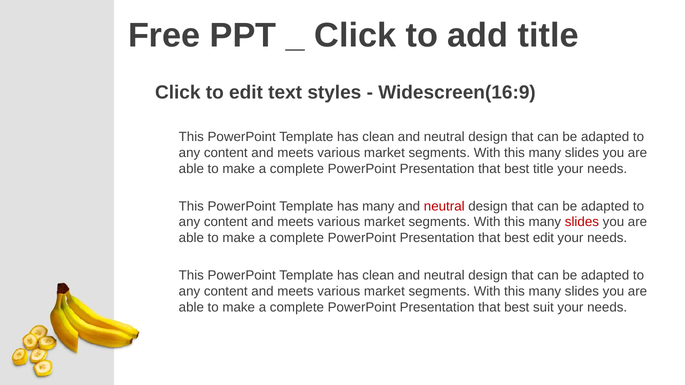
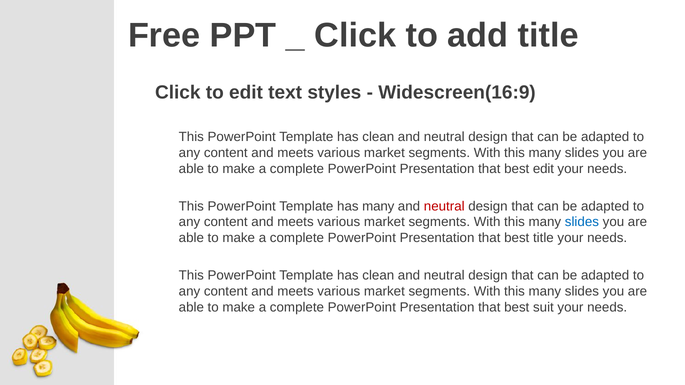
best title: title -> edit
slides at (582, 222) colour: red -> blue
best edit: edit -> title
